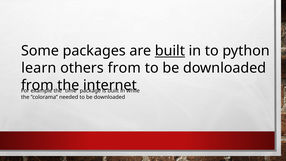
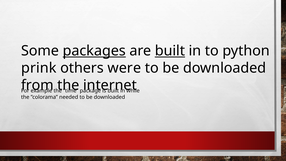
packages underline: none -> present
learn: learn -> prink
others from: from -> were
